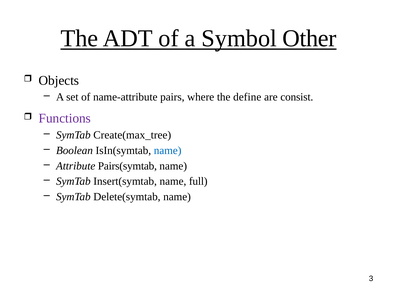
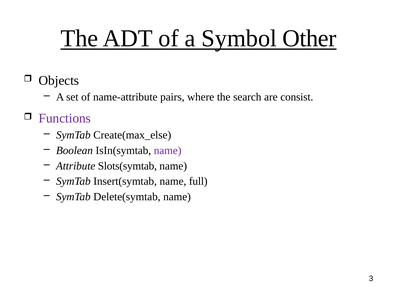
define: define -> search
Create(max_tree: Create(max_tree -> Create(max_else
name at (168, 150) colour: blue -> purple
Pairs(symtab: Pairs(symtab -> Slots(symtab
